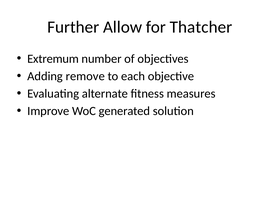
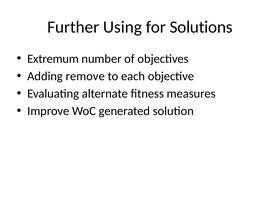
Allow: Allow -> Using
Thatcher: Thatcher -> Solutions
